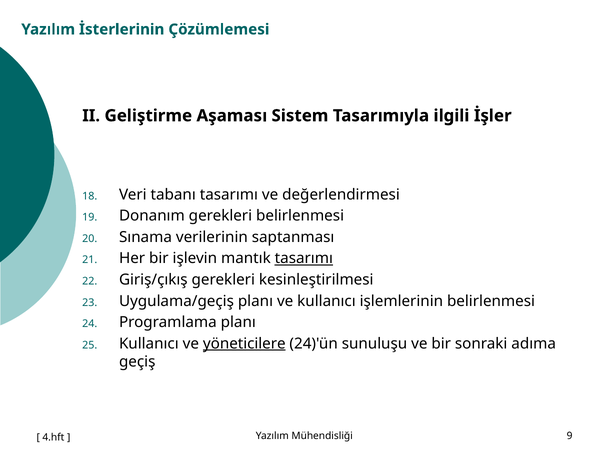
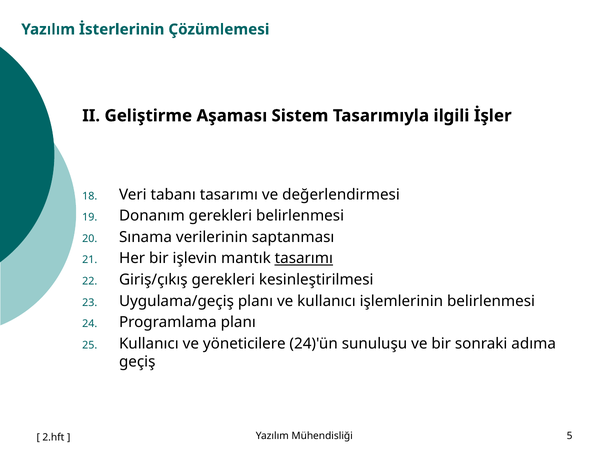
yöneticilere underline: present -> none
9: 9 -> 5
4.hft: 4.hft -> 2.hft
